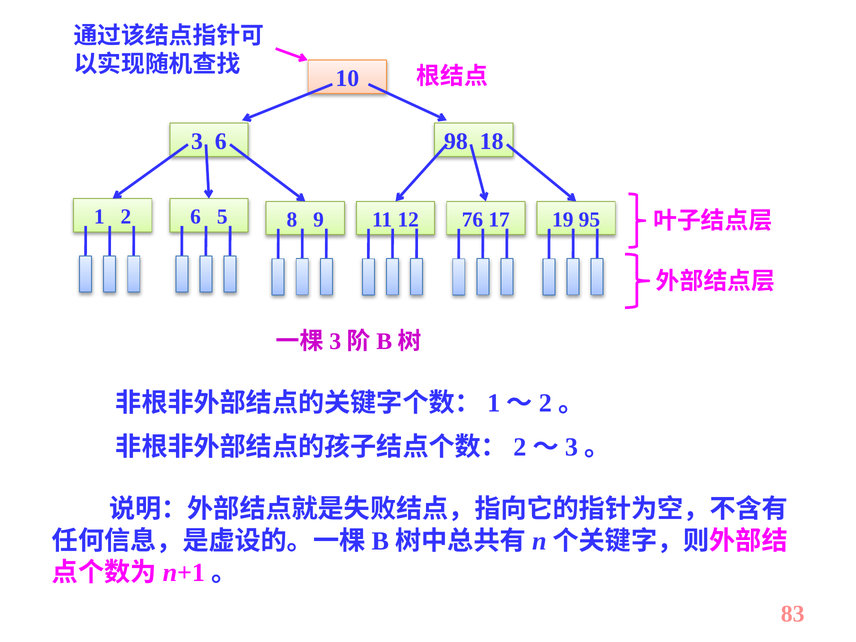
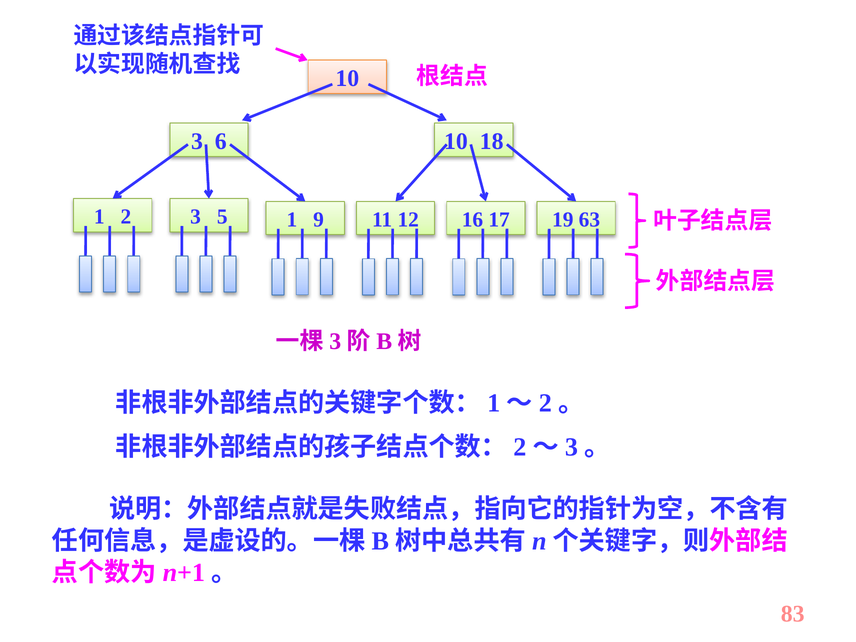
6 98: 98 -> 10
2 6: 6 -> 3
5 8: 8 -> 1
76: 76 -> 16
95: 95 -> 63
